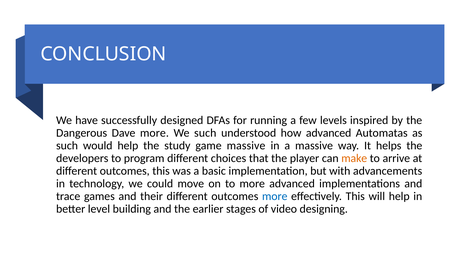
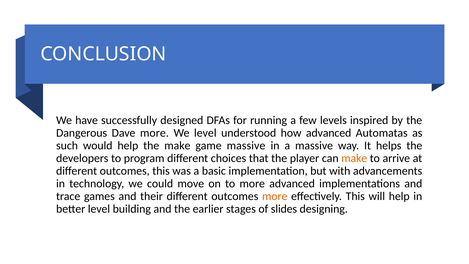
We such: such -> level
the study: study -> make
more at (275, 196) colour: blue -> orange
video: video -> slides
